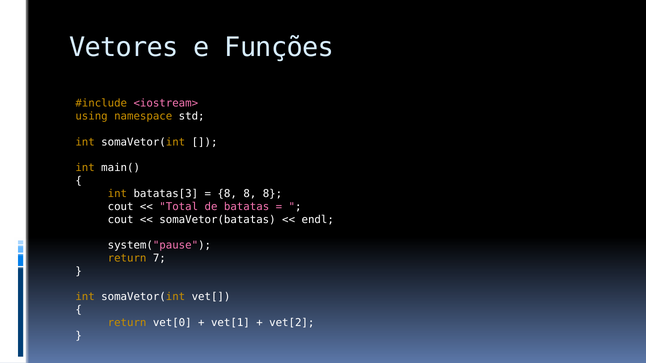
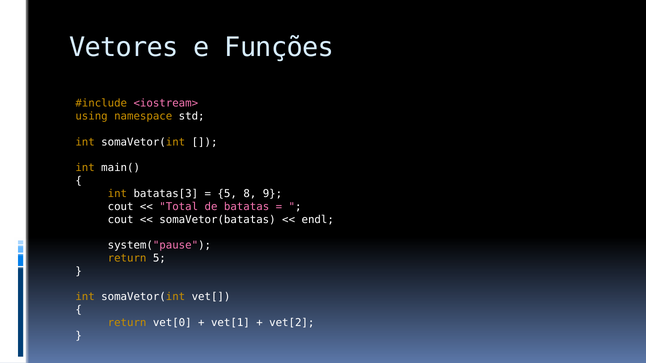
8 at (227, 194): 8 -> 5
8 at (272, 194): 8 -> 9
return 7: 7 -> 5
